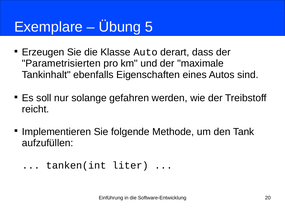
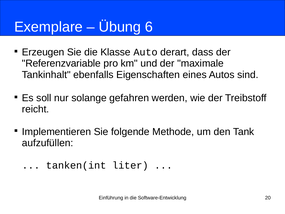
5: 5 -> 6
Parametrisierten: Parametrisierten -> Referenzvariable
